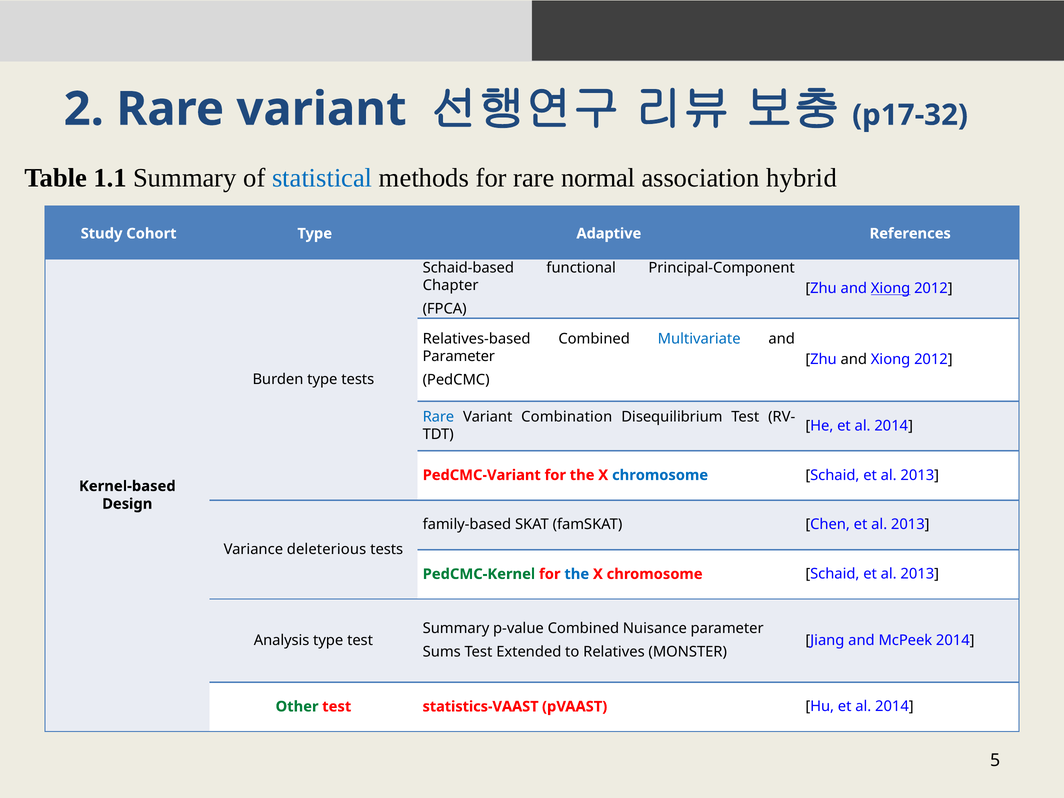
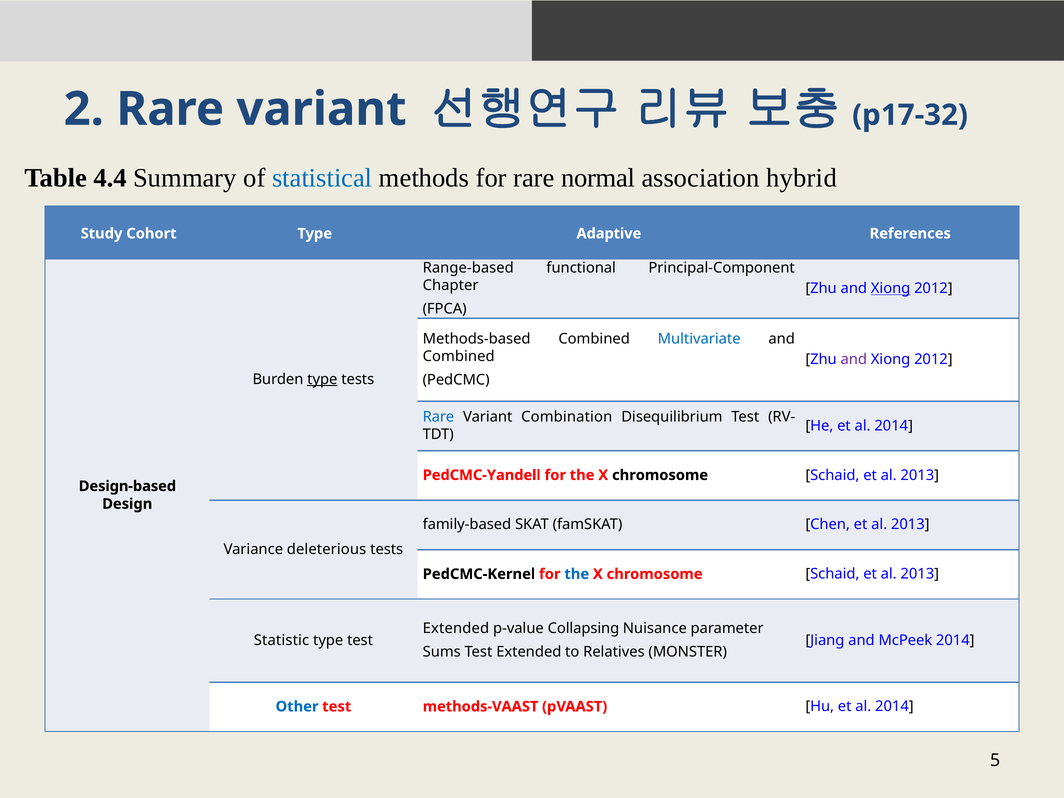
1.1: 1.1 -> 4.4
Schaid-based: Schaid-based -> Range-based
Relatives-based: Relatives-based -> Methods-based
Parameter at (459, 356): Parameter -> Combined
and at (854, 359) colour: black -> purple
type at (322, 379) underline: none -> present
PedCMC-Variant: PedCMC-Variant -> PedCMC-Yandell
chromosome at (660, 475) colour: blue -> black
Kernel-based: Kernel-based -> Design-based
PedCMC-Kernel colour: green -> black
Summary at (456, 628): Summary -> Extended
p-value Combined: Combined -> Collapsing
Analysis: Analysis -> Statistic
Other colour: green -> blue
statistics-VAAST: statistics-VAAST -> methods-VAAST
